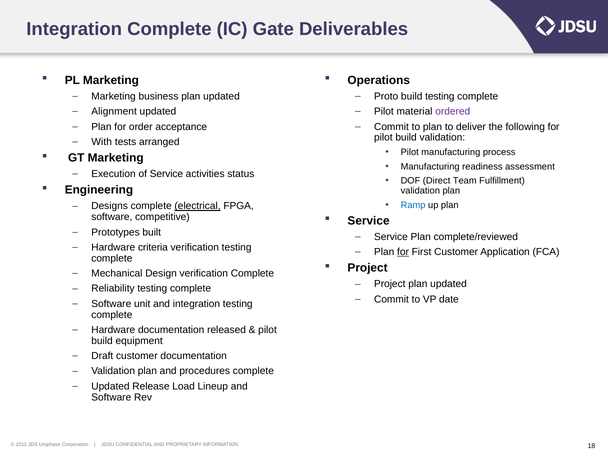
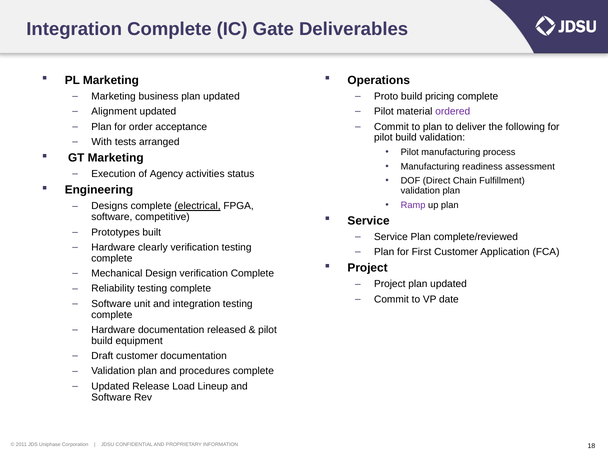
build testing: testing -> pricing
of Service: Service -> Agency
Team: Team -> Chain
Ramp colour: blue -> purple
criteria: criteria -> clearly
for at (403, 252) underline: present -> none
